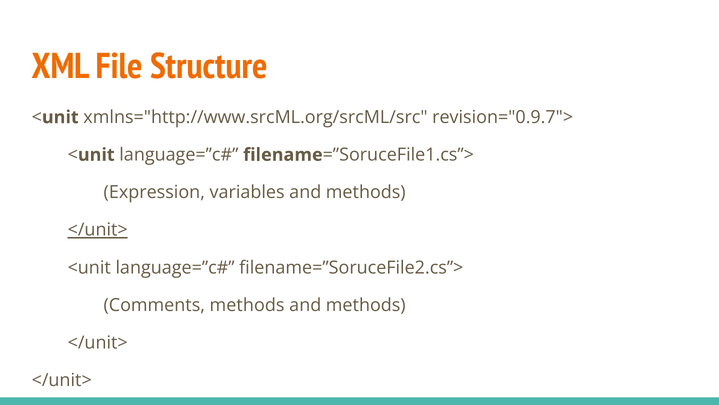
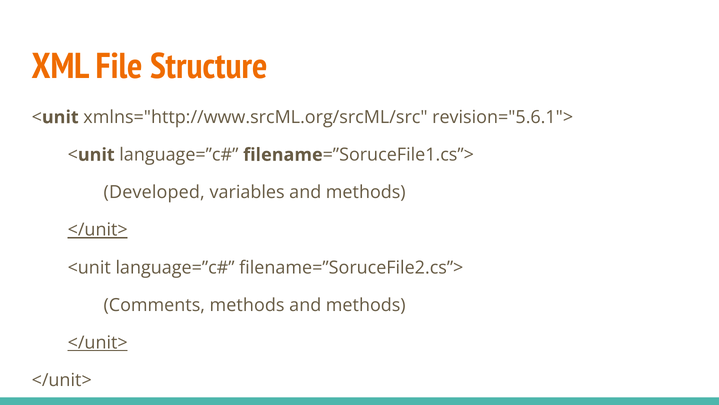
revision="0.9.7">: revision="0.9.7"> -> revision="5.6.1">
Expression: Expression -> Developed
</unit> at (98, 342) underline: none -> present
